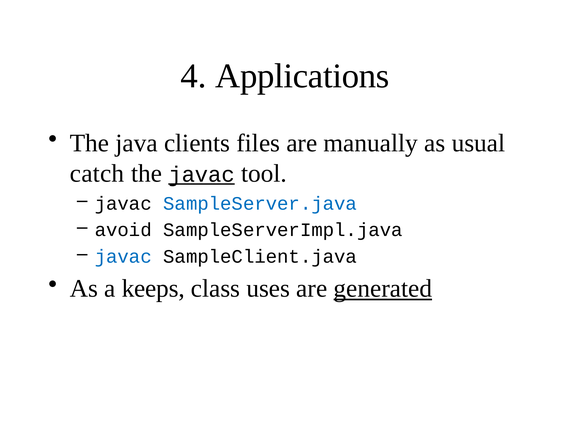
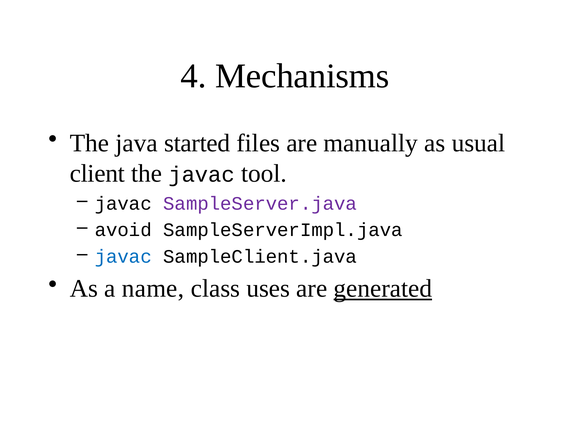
Applications: Applications -> Mechanisms
clients: clients -> started
catch: catch -> client
javac at (202, 175) underline: present -> none
SampleServer.java colour: blue -> purple
keeps: keeps -> name
